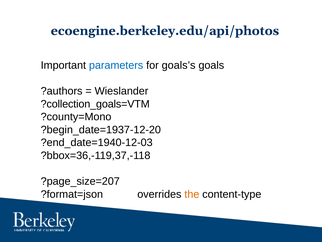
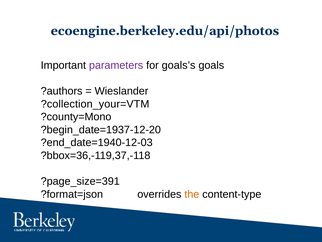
parameters colour: blue -> purple
?collection_goals=VTM: ?collection_goals=VTM -> ?collection_your=VTM
?page_size=207: ?page_size=207 -> ?page_size=391
